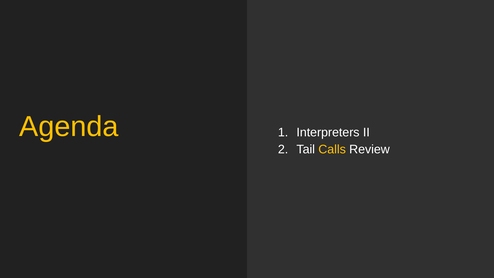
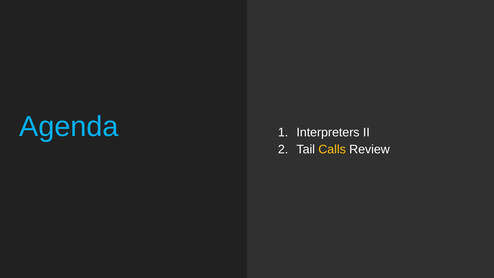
Agenda colour: yellow -> light blue
